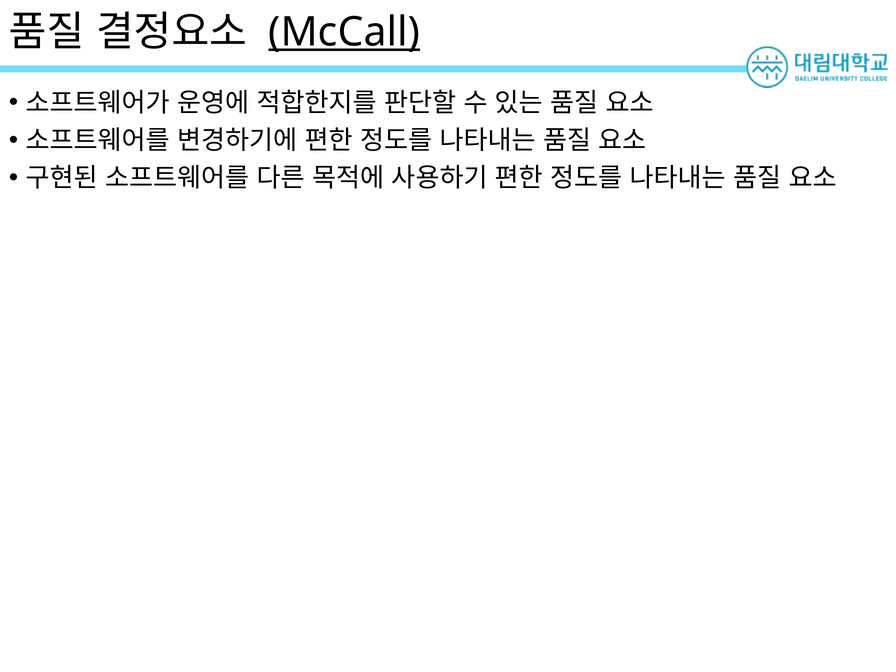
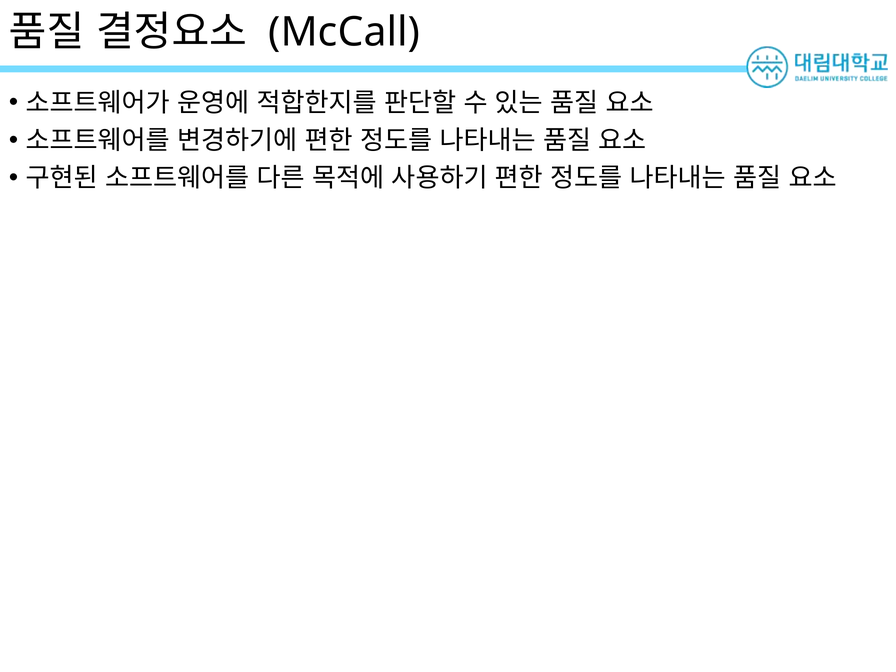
McCall underline: present -> none
